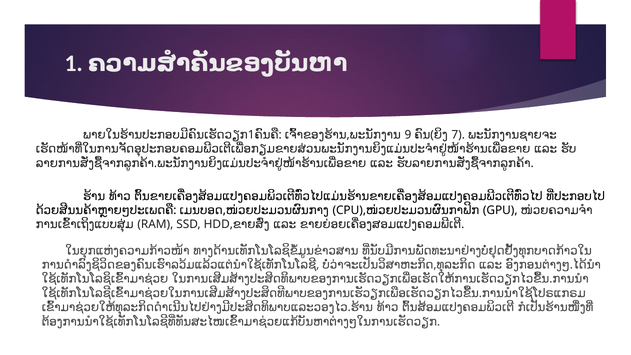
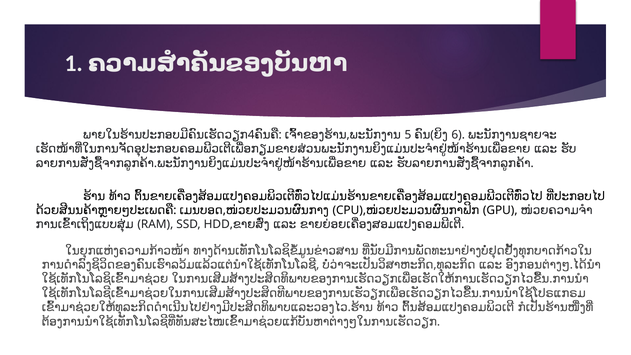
1 at (251, 135): 1 -> 4
9: 9 -> 5
7: 7 -> 6
